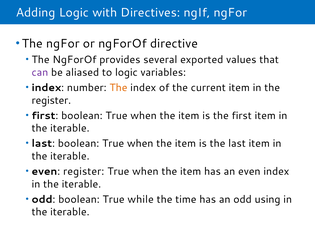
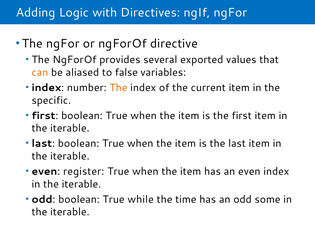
can colour: purple -> orange
to logic: logic -> false
register at (51, 100): register -> specific
using: using -> some
